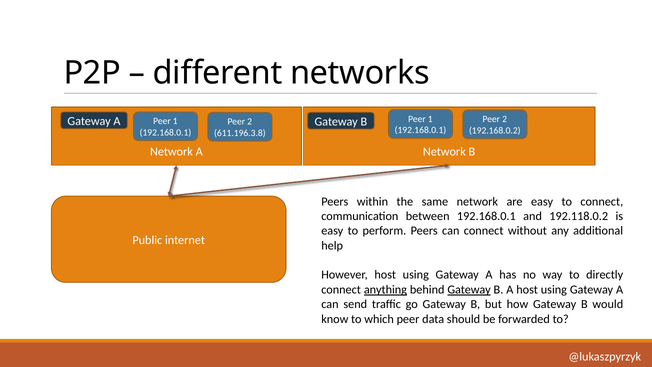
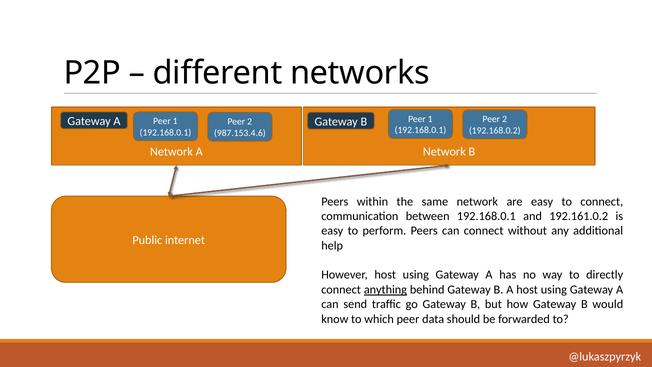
611.196.3.8: 611.196.3.8 -> 987.153.4.6
192.118.0.2: 192.118.0.2 -> 192.161.0.2
Gateway at (469, 289) underline: present -> none
